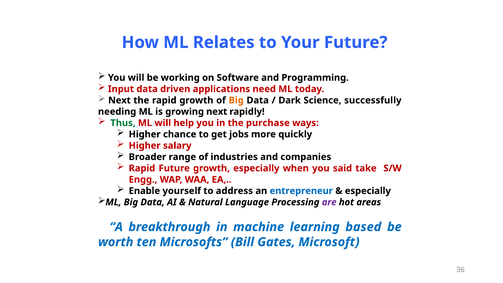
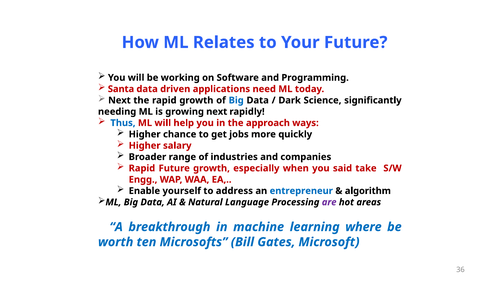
Input: Input -> Santa
Big at (236, 100) colour: orange -> blue
successfully: successfully -> significantly
Thus colour: green -> blue
purchase: purchase -> approach
especially at (368, 191): especially -> algorithm
based: based -> where
